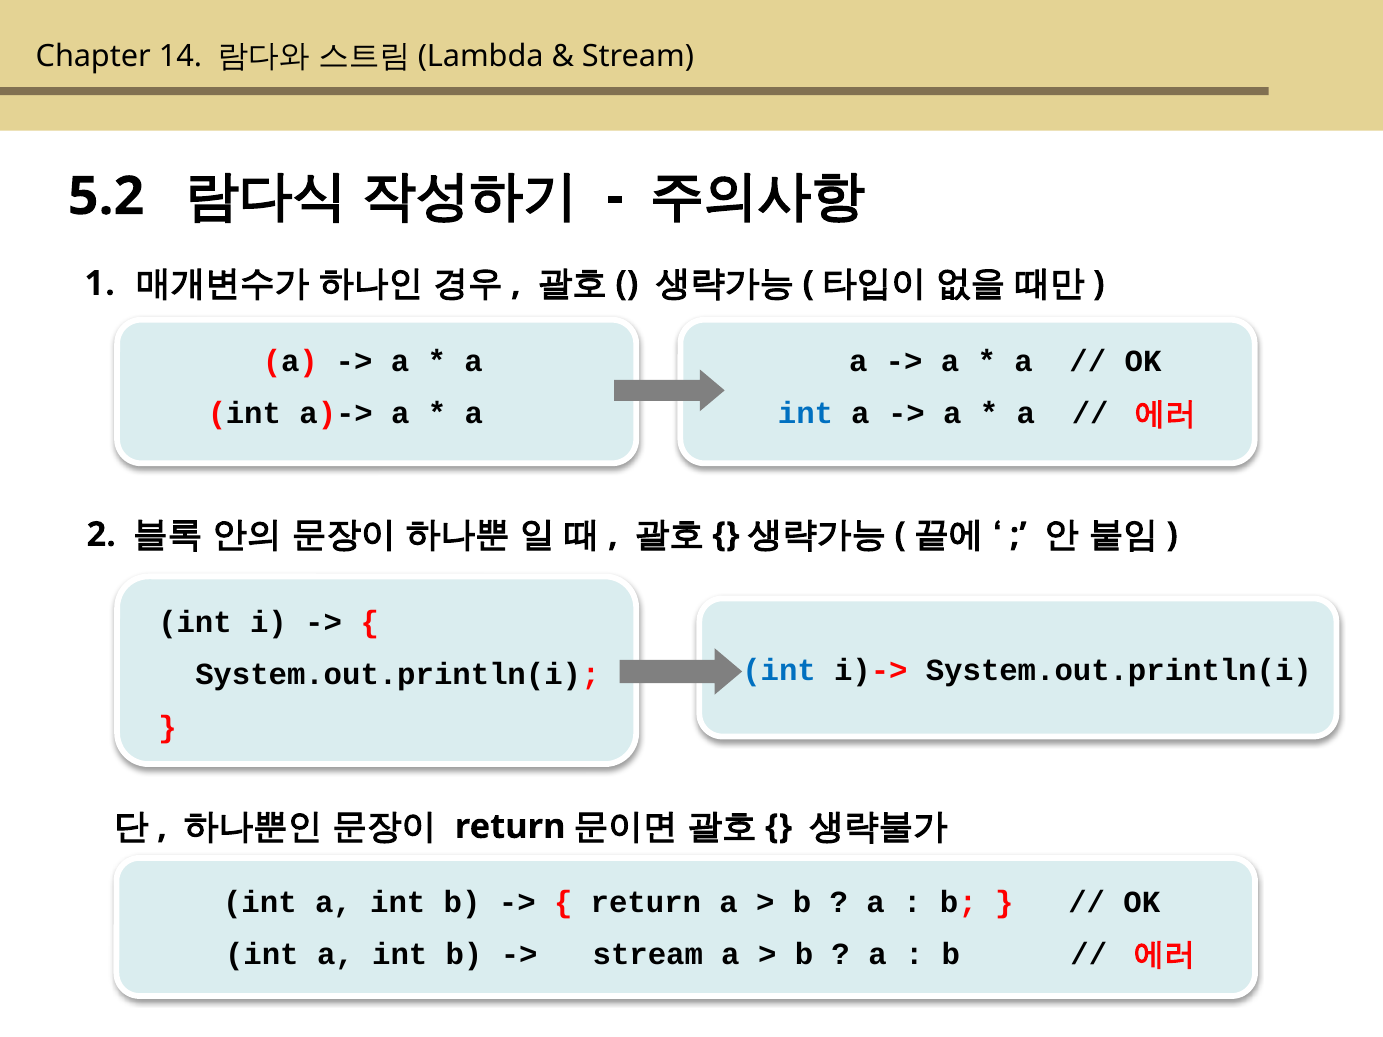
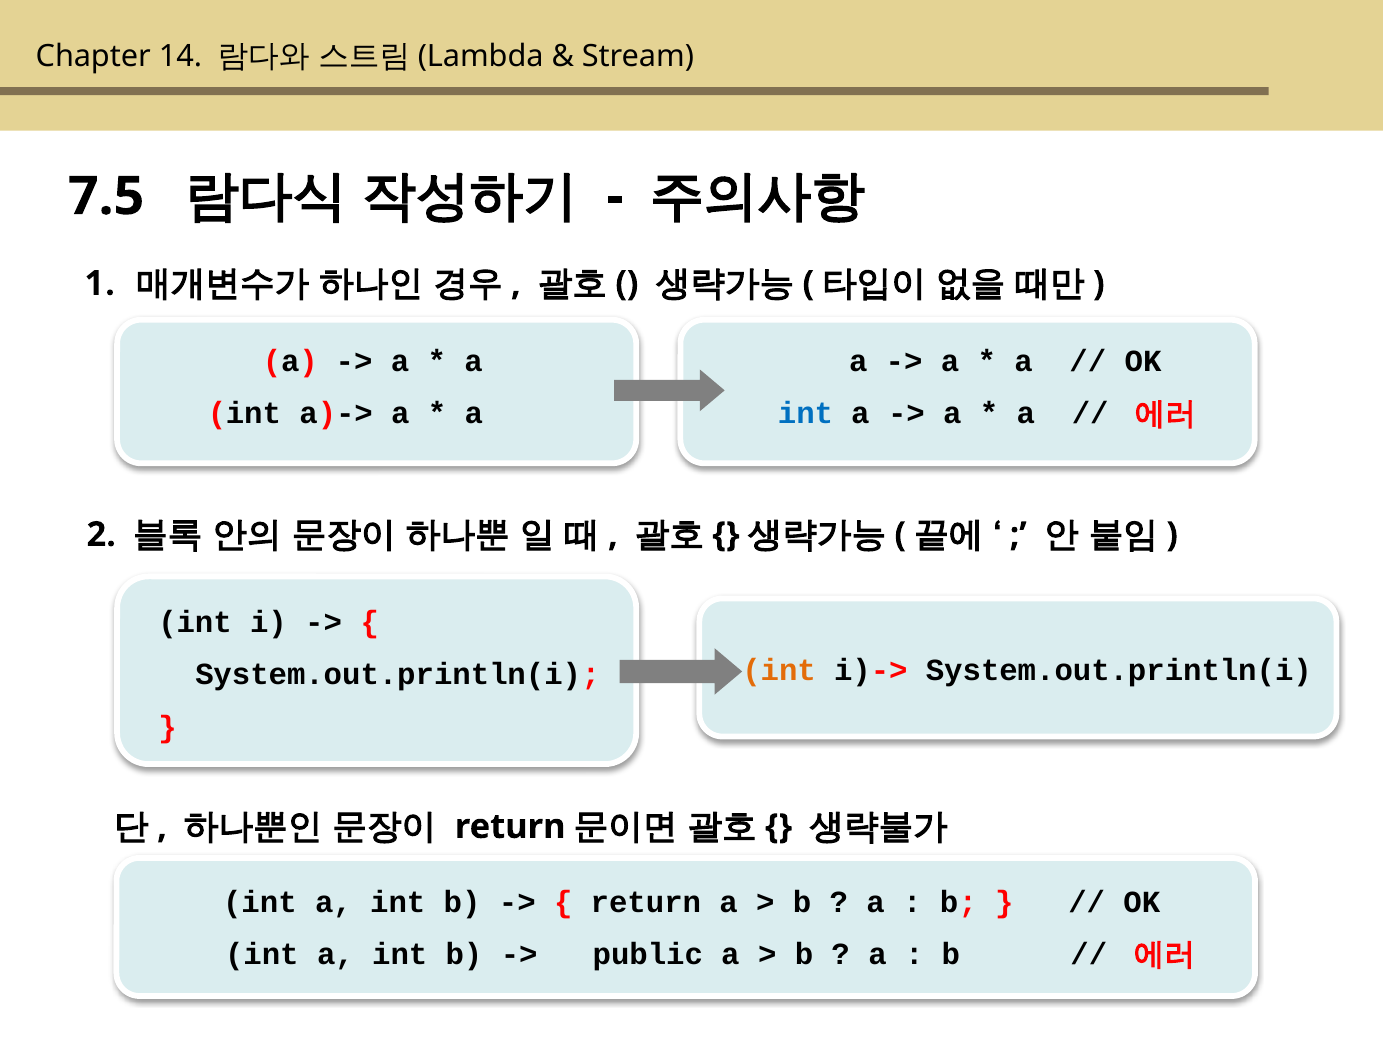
5.2: 5.2 -> 7.5
int at (779, 670) colour: blue -> orange
stream at (648, 954): stream -> public
